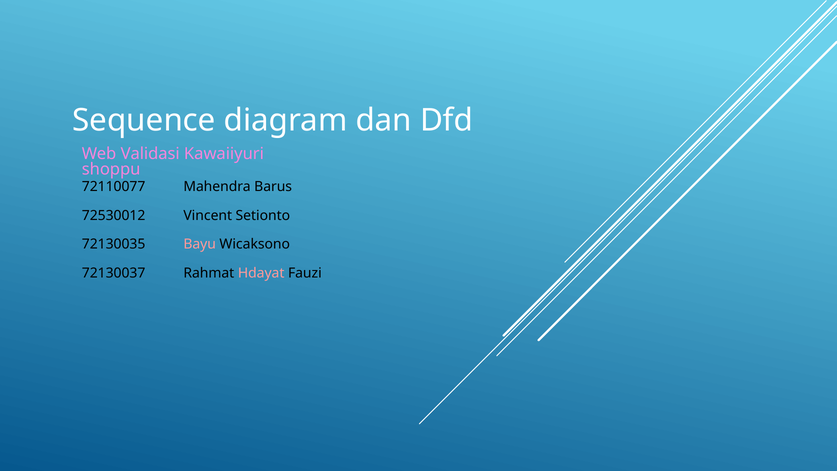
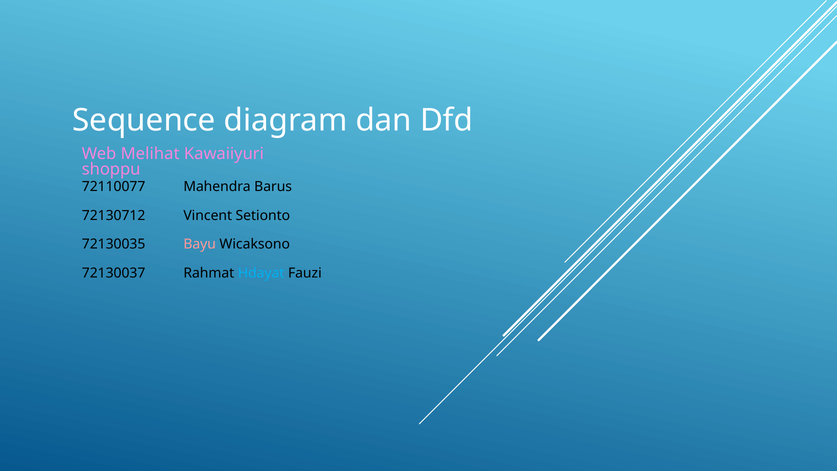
Validasi: Validasi -> Melihat
72530012: 72530012 -> 72130712
Hdayat colour: pink -> light blue
